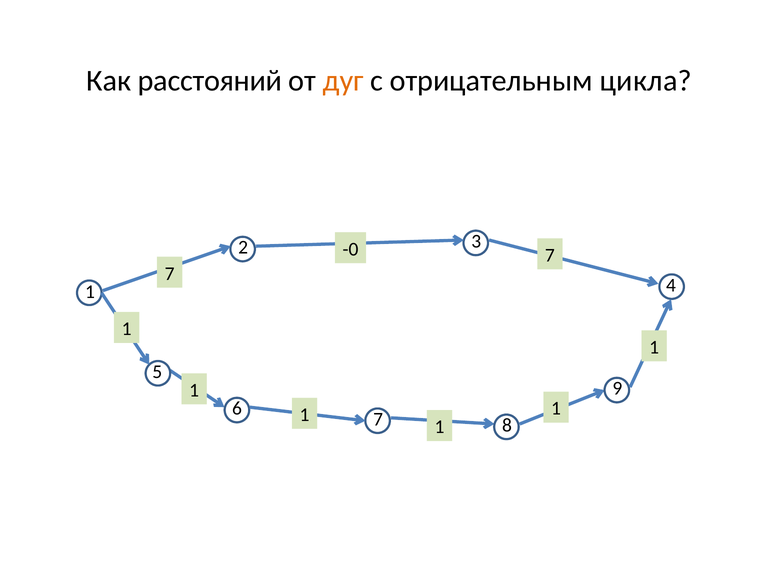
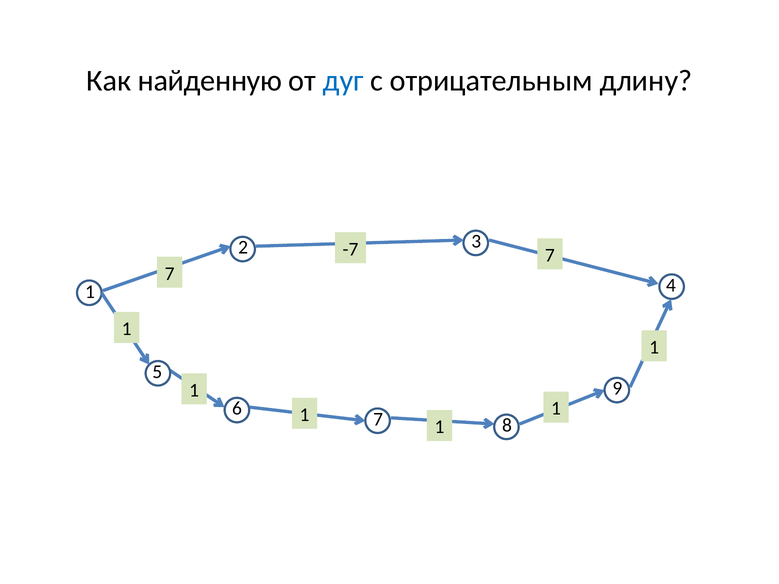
расстояний: расстояний -> найденную
дуг colour: orange -> blue
цикла: цикла -> длину
-0: -0 -> -7
